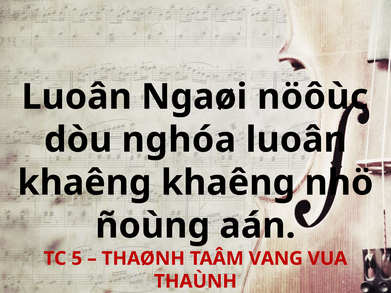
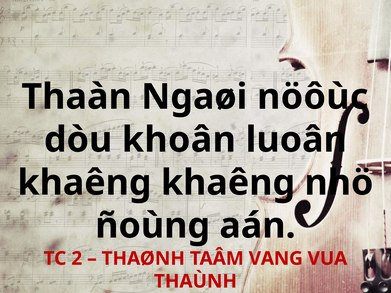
Luoân at (77, 97): Luoân -> Thaàn
nghóa: nghóa -> khoân
5: 5 -> 2
